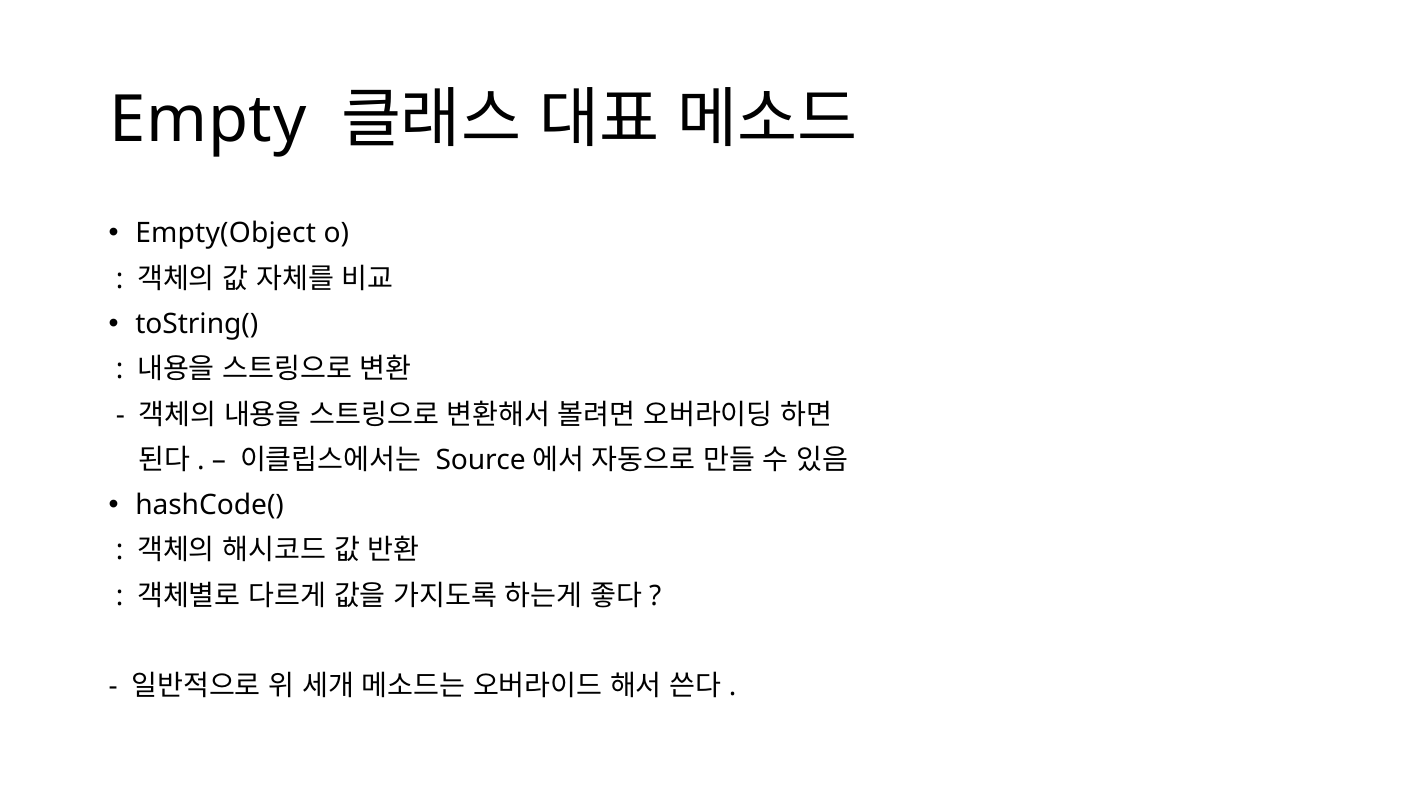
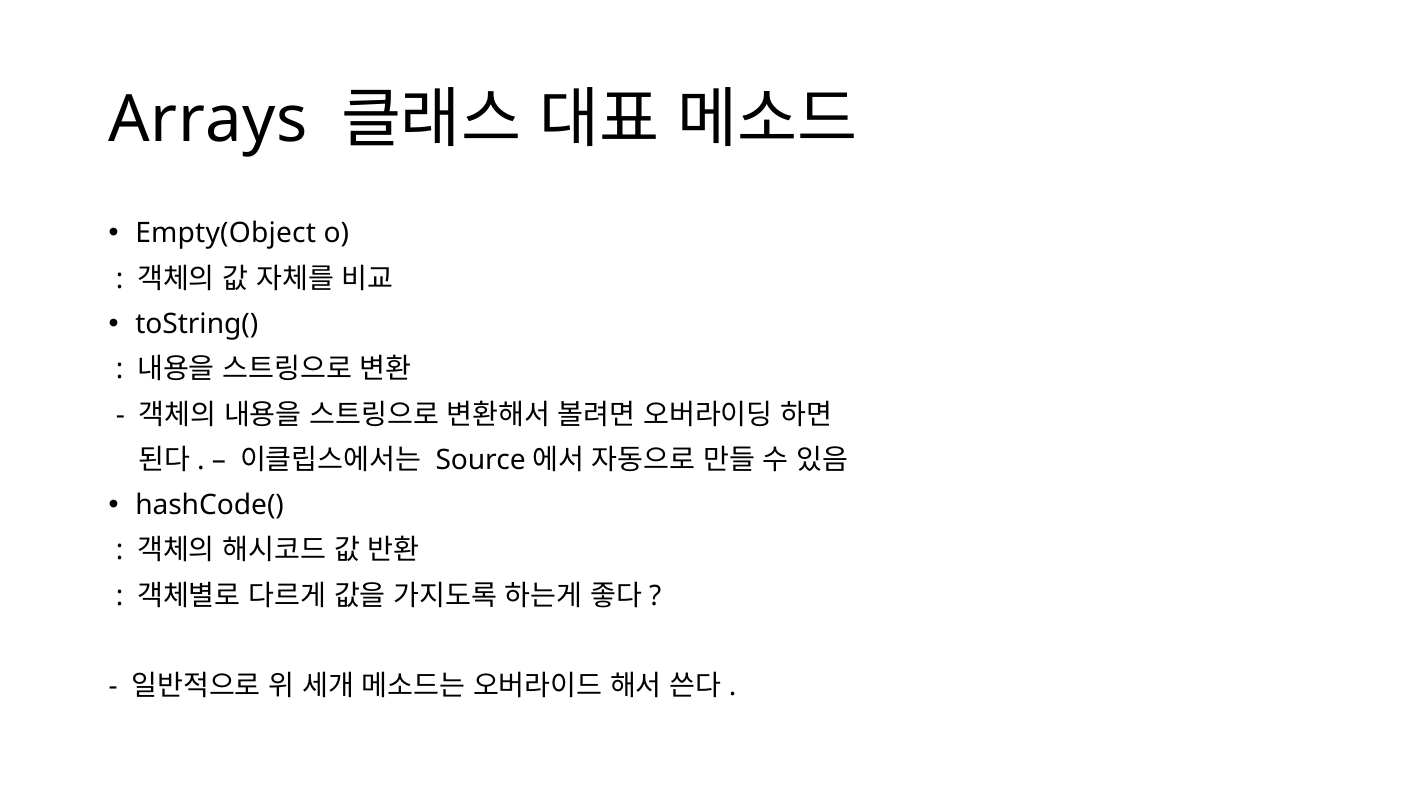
Empty: Empty -> Arrays
